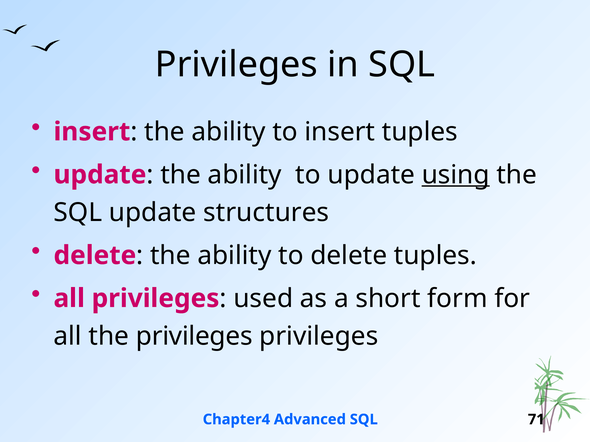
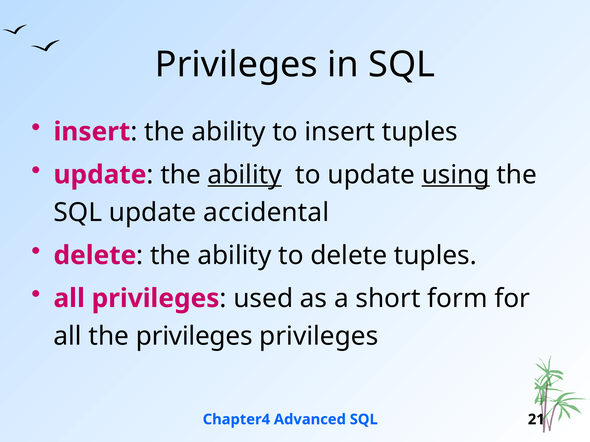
ability at (245, 175) underline: none -> present
structures: structures -> accidental
71: 71 -> 21
